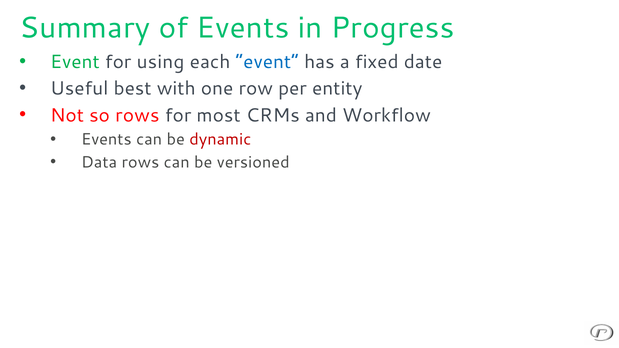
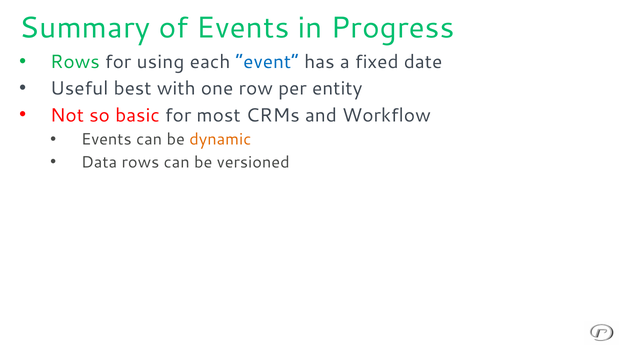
Event at (75, 62): Event -> Rows
so rows: rows -> basic
dynamic colour: red -> orange
